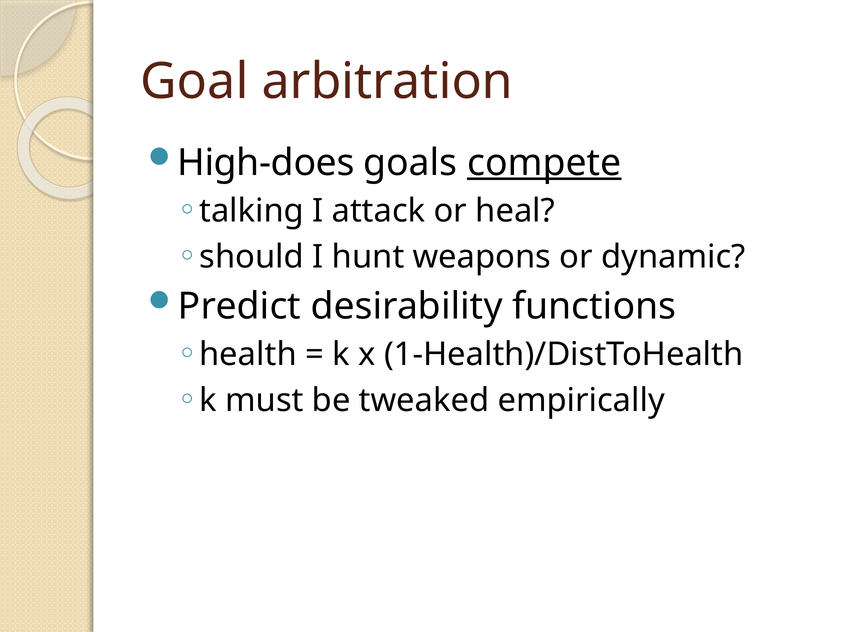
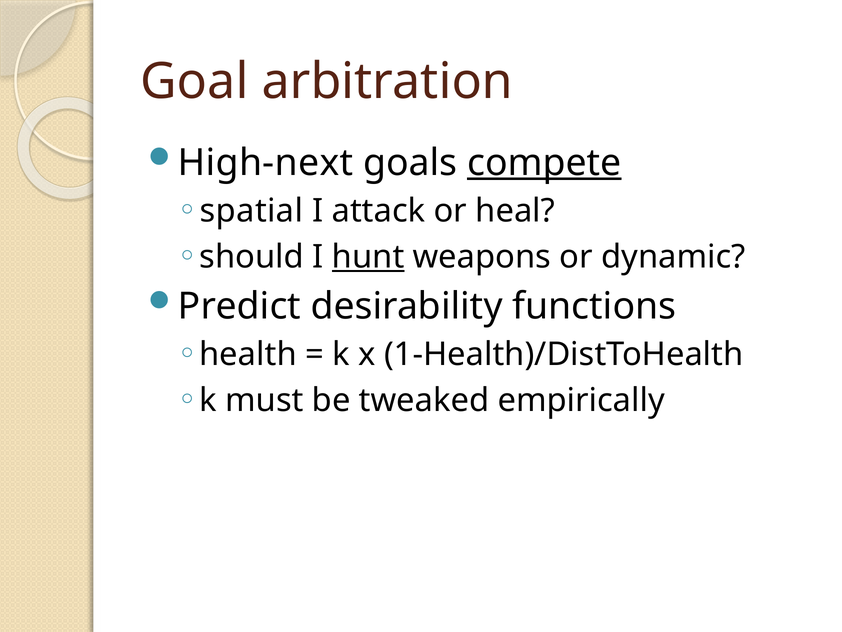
High-does: High-does -> High-next
talking: talking -> spatial
hunt underline: none -> present
